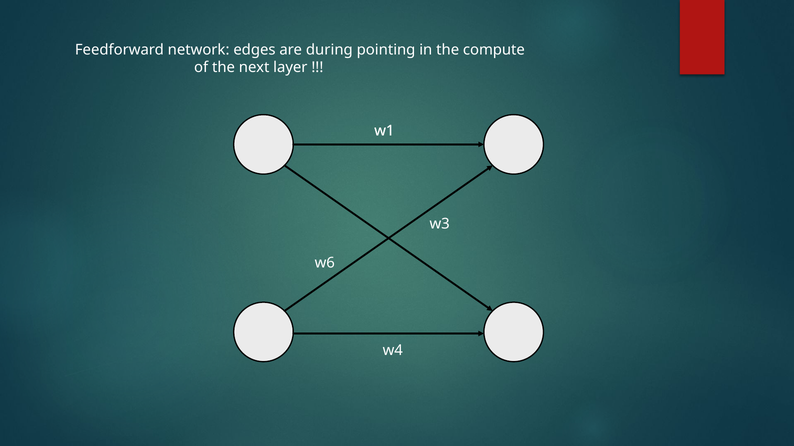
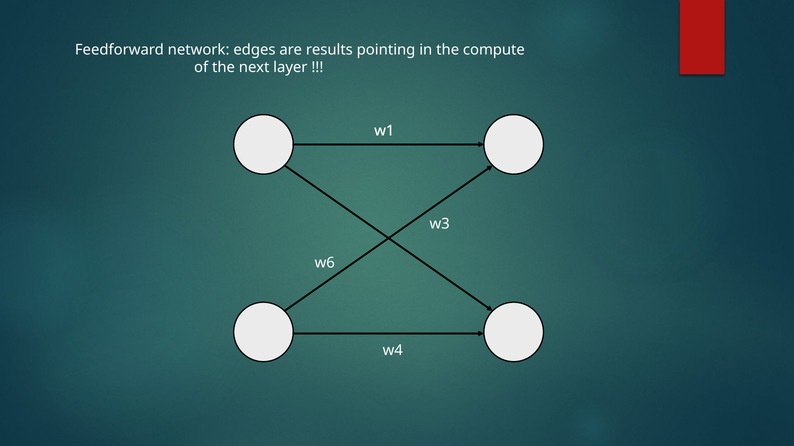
during: during -> results
